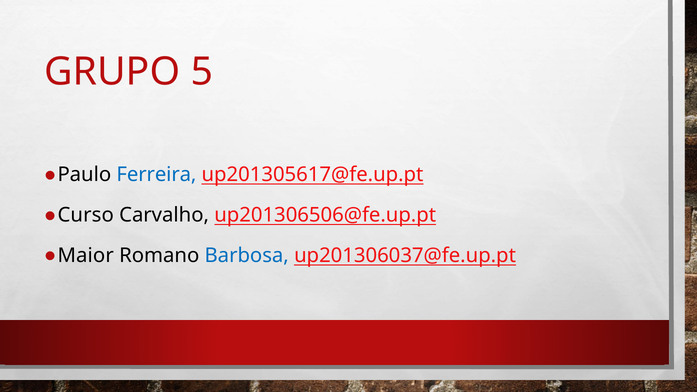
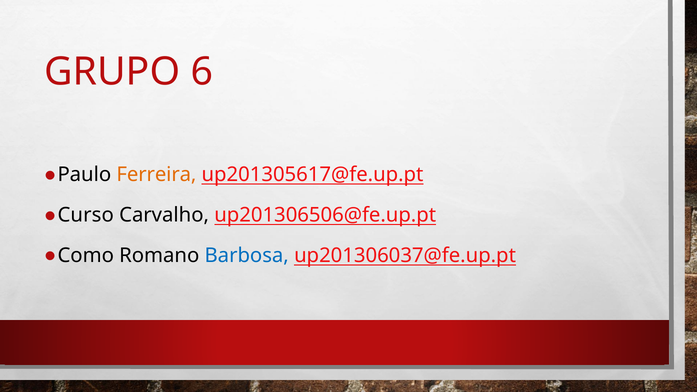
5: 5 -> 6
Ferreira colour: blue -> orange
Maior: Maior -> Como
